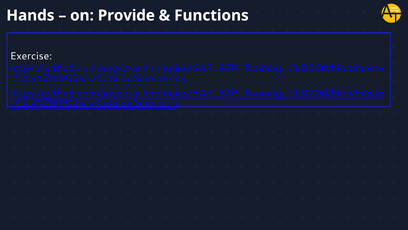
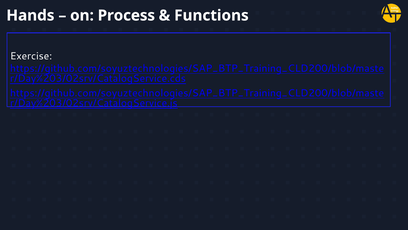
Provide: Provide -> Process
